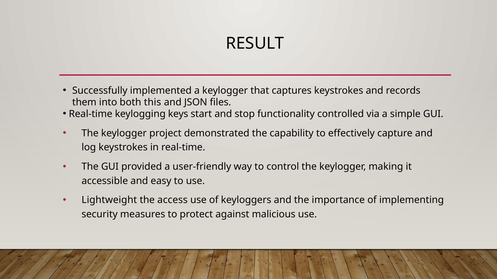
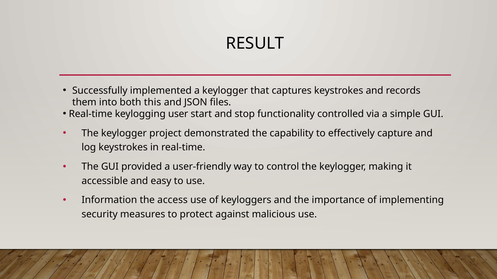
keys: keys -> user
Lightweight: Lightweight -> Information
